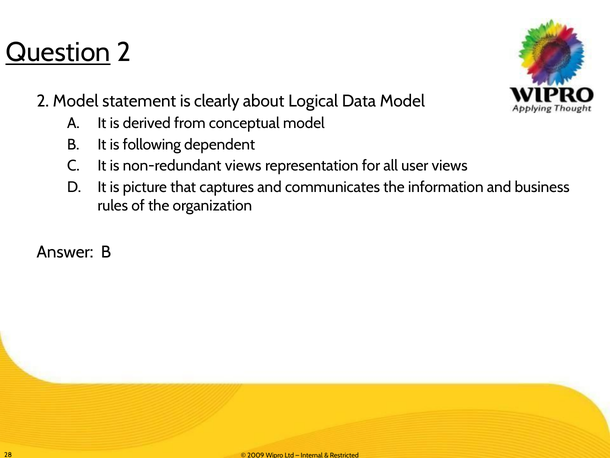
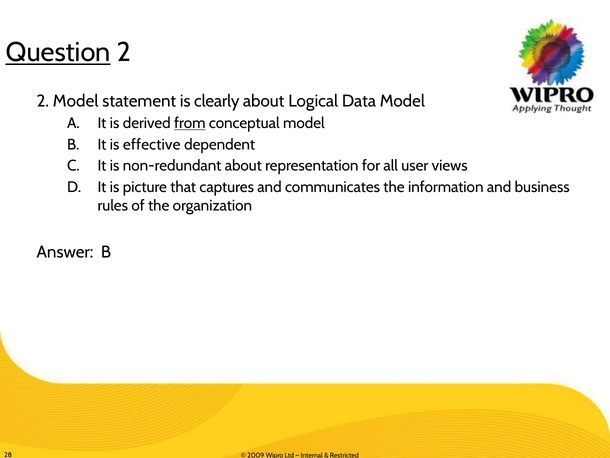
from underline: none -> present
following: following -> effective
non-redundant views: views -> about
